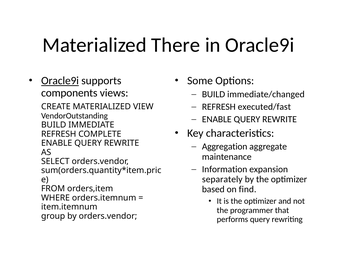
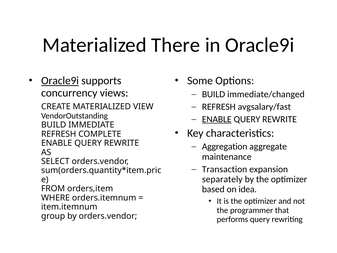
components: components -> concurrency
executed/fast: executed/fast -> avgsalary/fast
ENABLE at (217, 119) underline: none -> present
Information: Information -> Transaction
find: find -> idea
